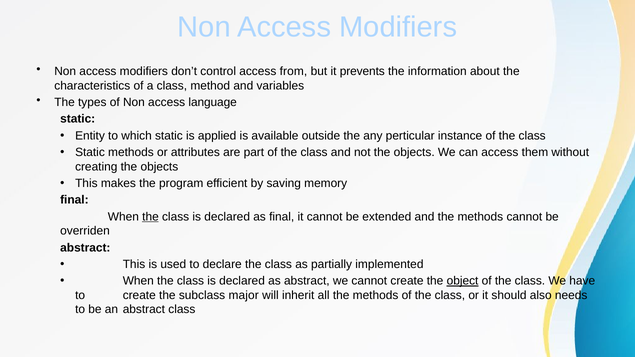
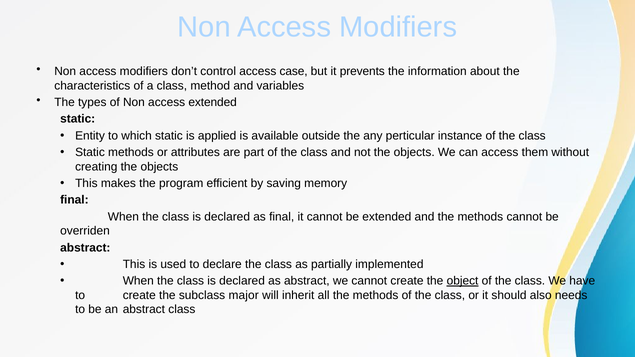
from: from -> case
access language: language -> extended
the at (150, 217) underline: present -> none
